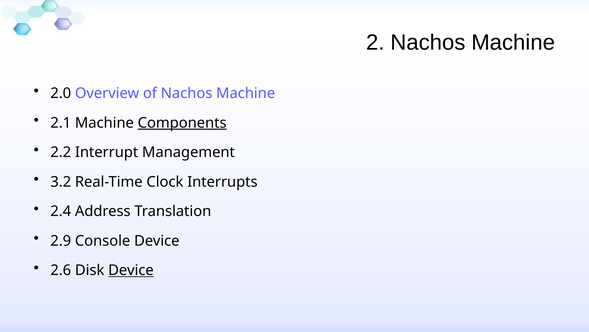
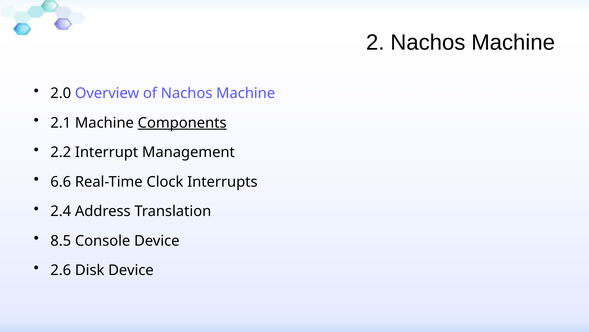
3.2: 3.2 -> 6.6
2.9: 2.9 -> 8.5
Device at (131, 270) underline: present -> none
